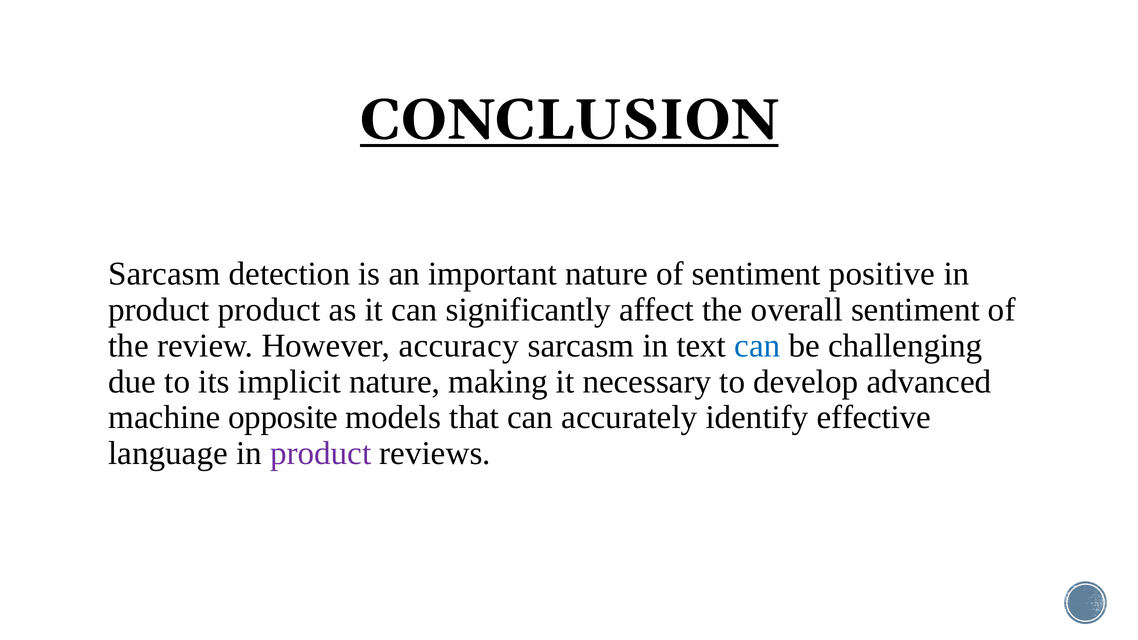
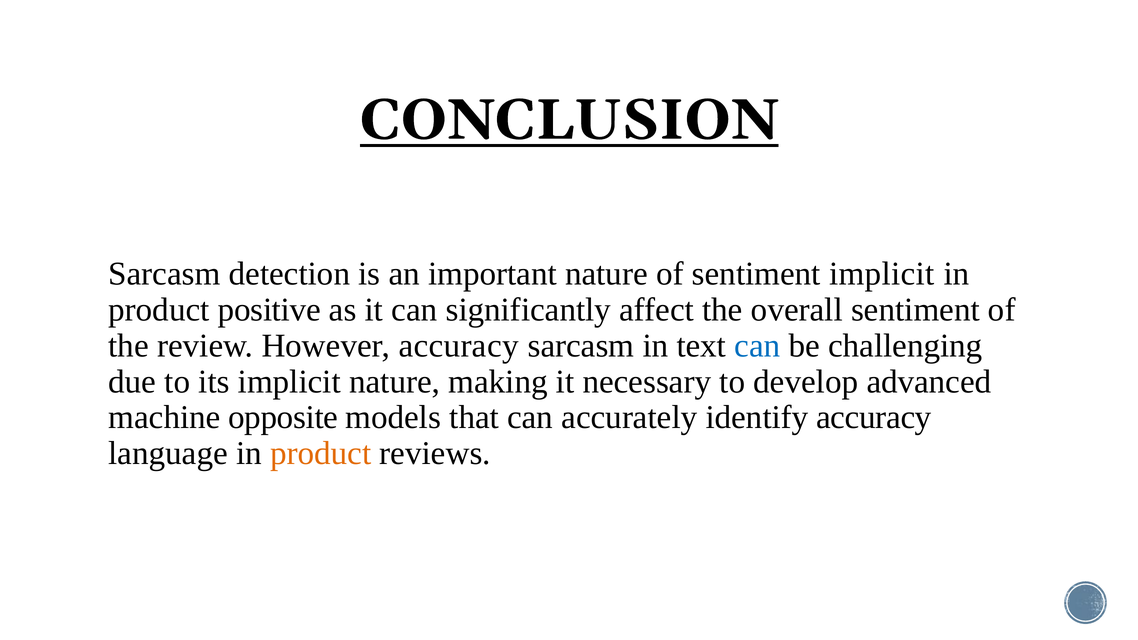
sentiment positive: positive -> implicit
product product: product -> positive
identify effective: effective -> accuracy
product at (321, 453) colour: purple -> orange
